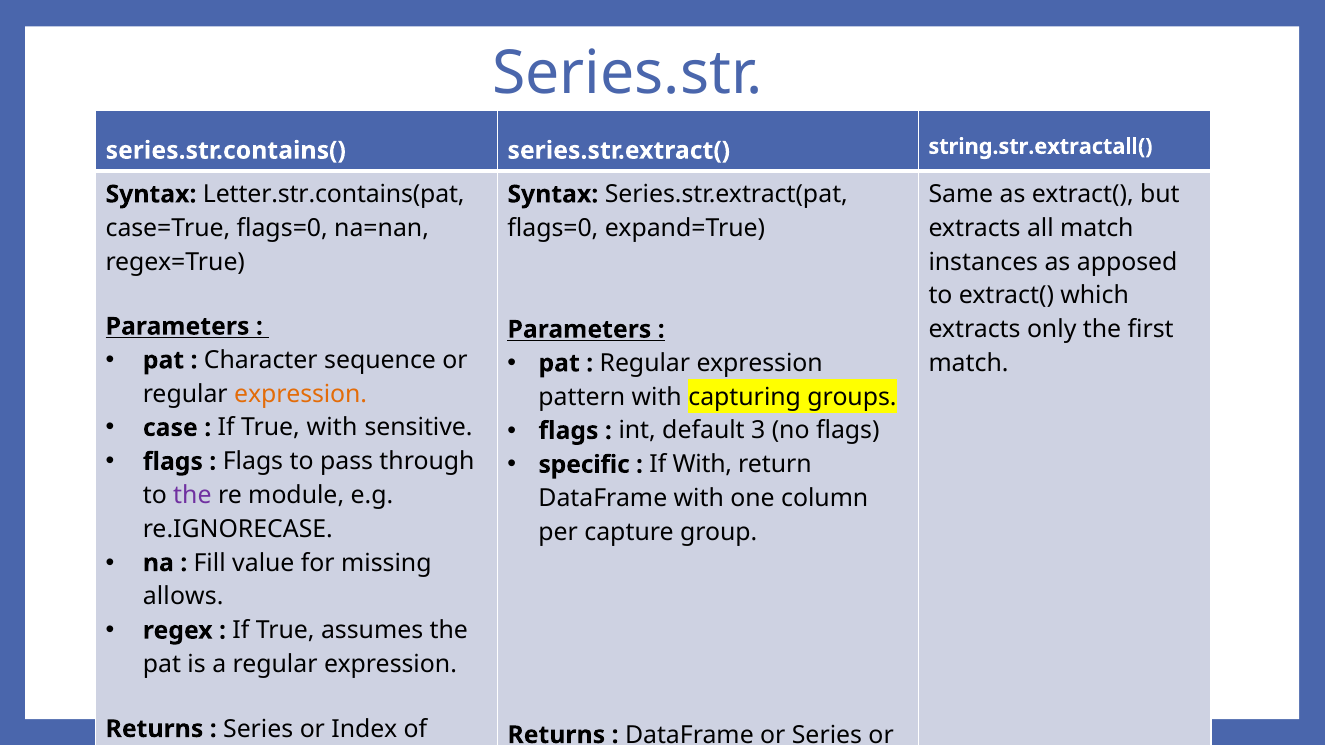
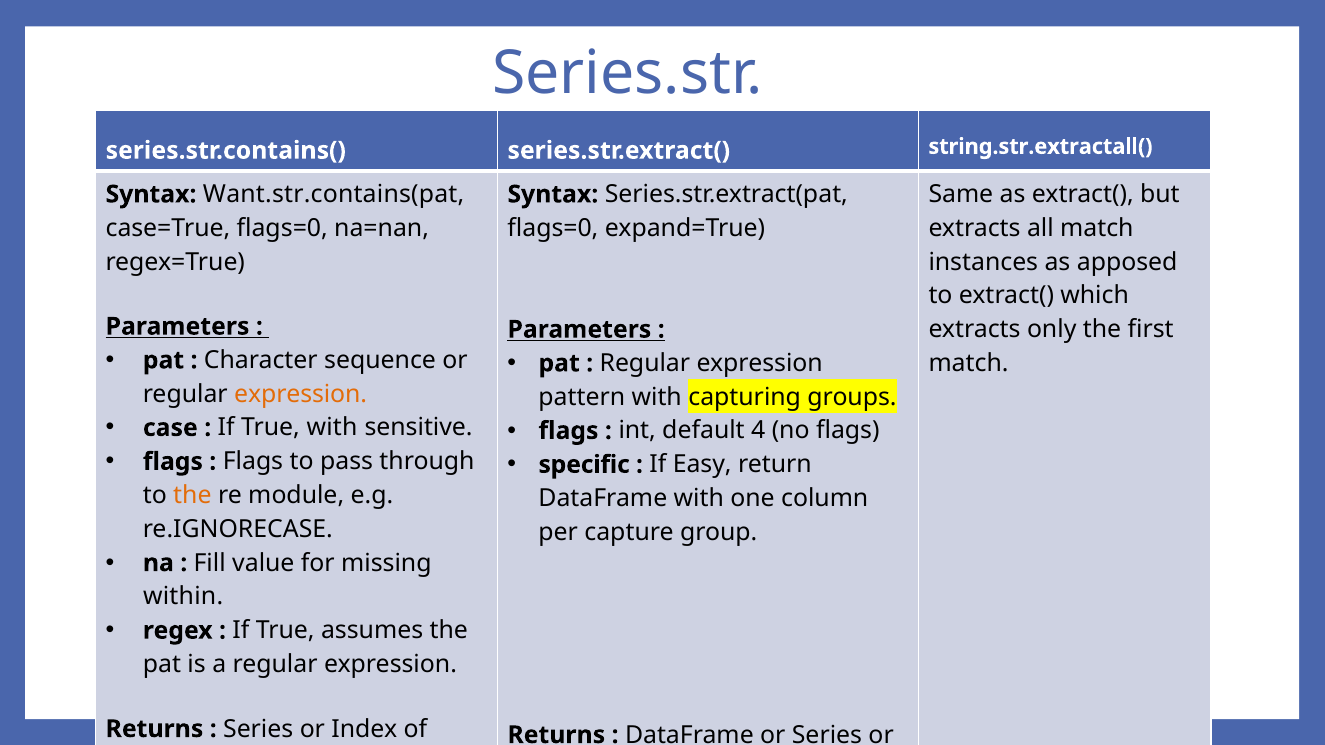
Letter.str.contains(pat: Letter.str.contains(pat -> Want.str.contains(pat
3: 3 -> 4
If With: With -> Easy
the at (192, 496) colour: purple -> orange
allows: allows -> within
